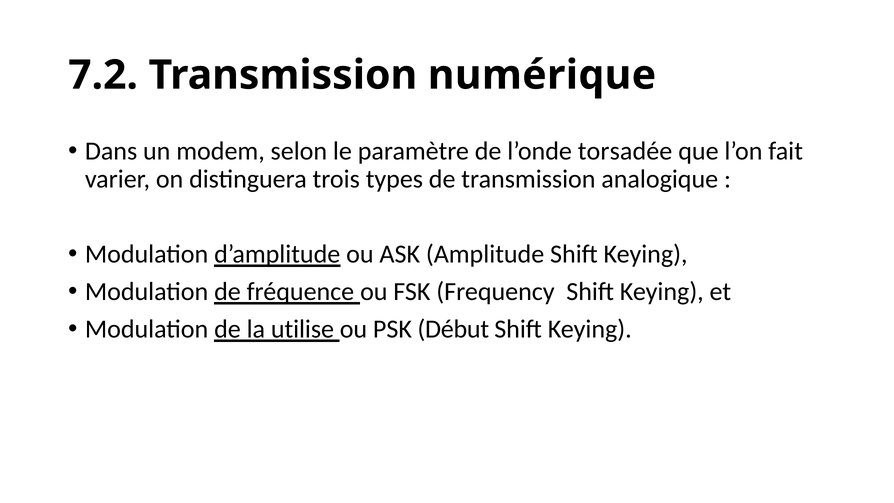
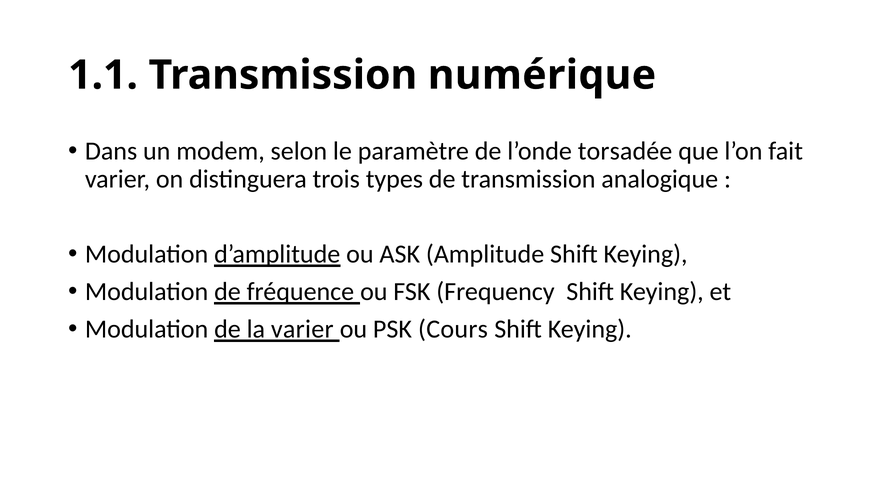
7.2: 7.2 -> 1.1
la utilise: utilise -> varier
Début: Début -> Cours
